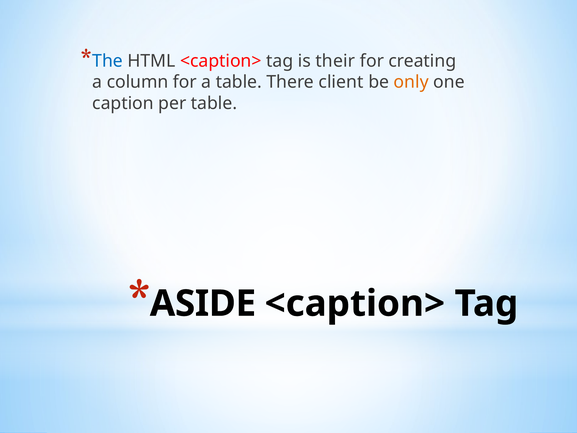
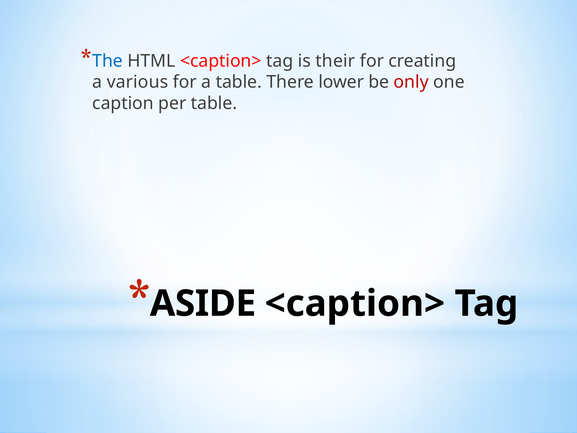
column: column -> various
client: client -> lower
only colour: orange -> red
